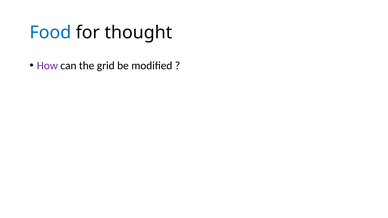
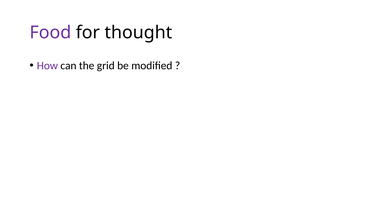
Food colour: blue -> purple
